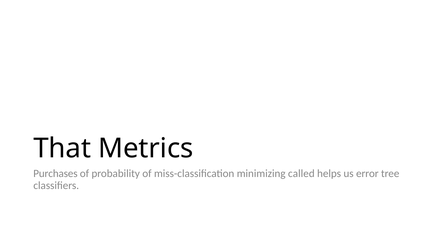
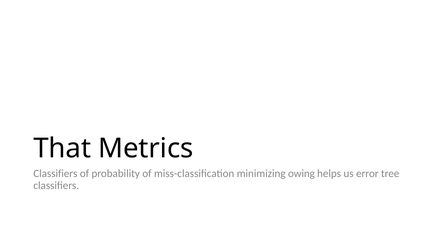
Purchases at (55, 174): Purchases -> Classifiers
called: called -> owing
